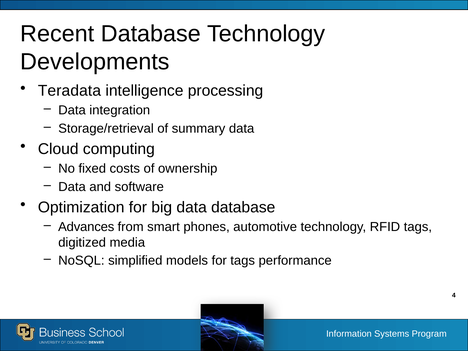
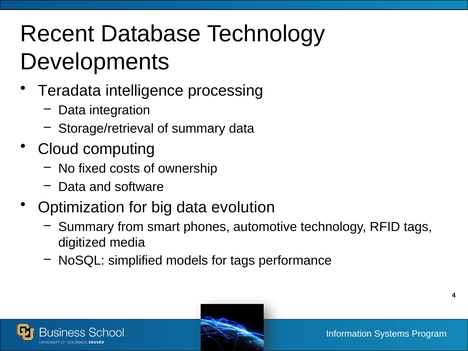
data database: database -> evolution
Advances at (86, 227): Advances -> Summary
